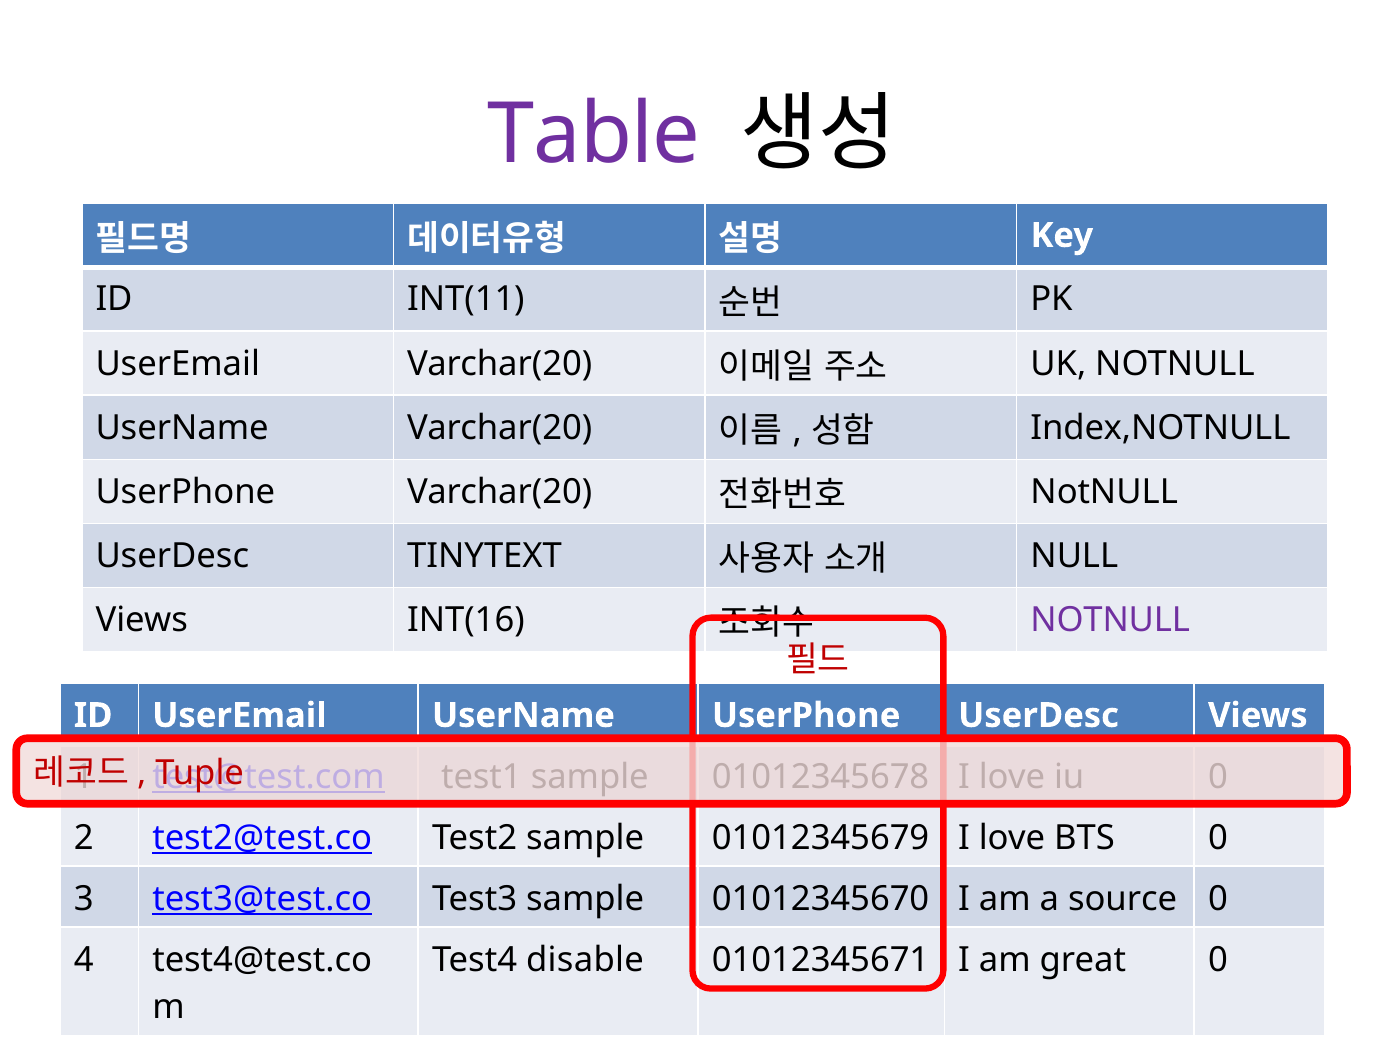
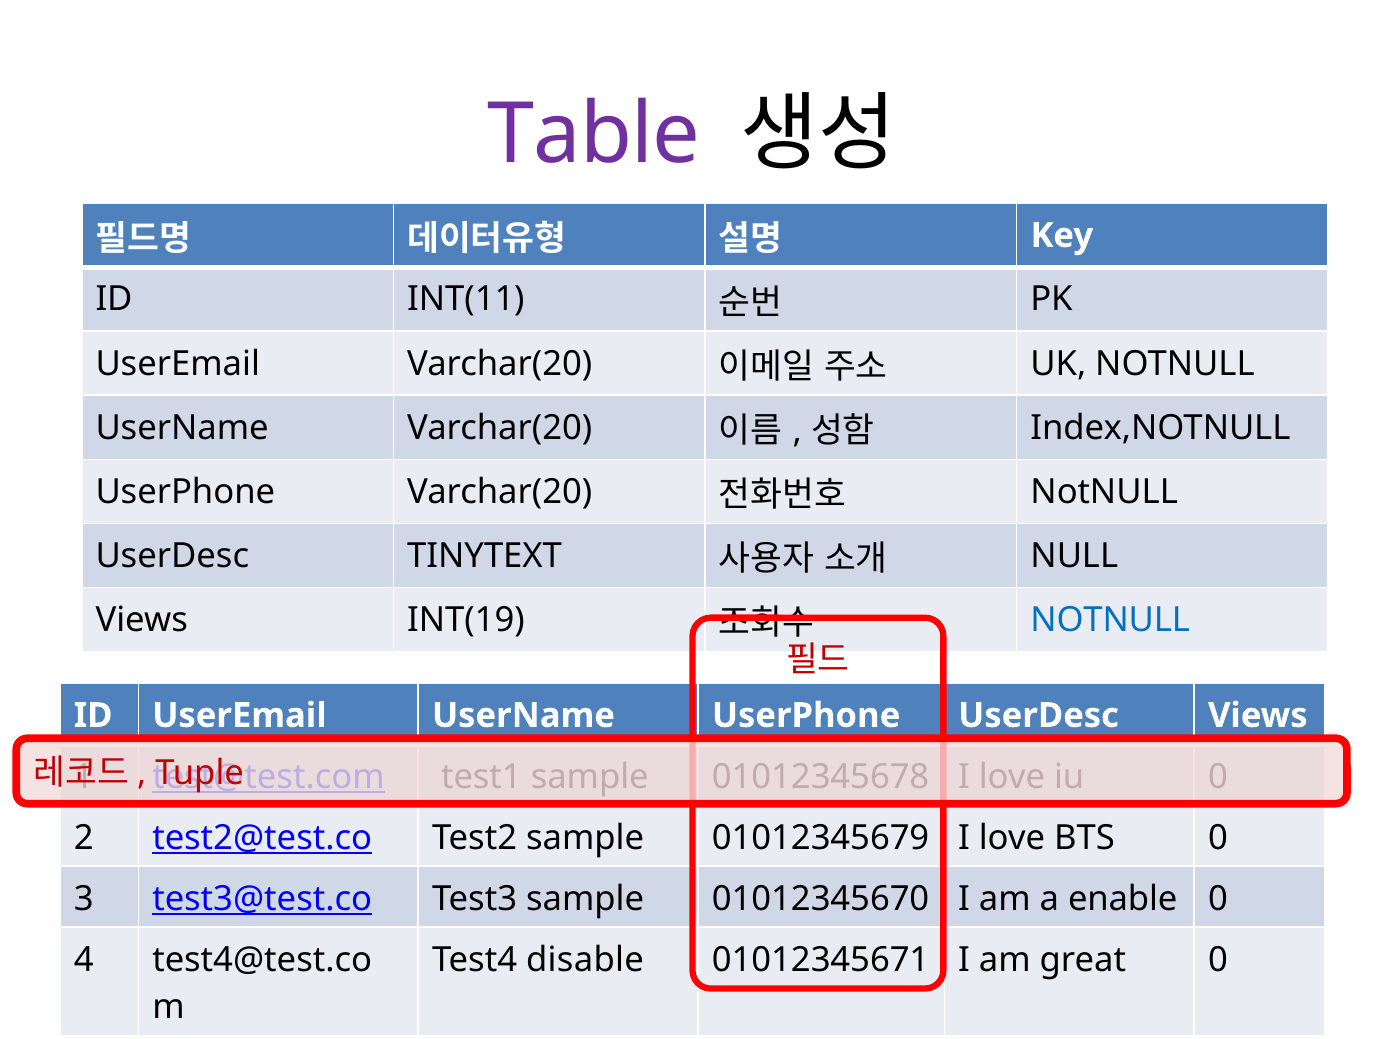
INT(16: INT(16 -> INT(19
NOTNULL at (1110, 620) colour: purple -> blue
source: source -> enable
